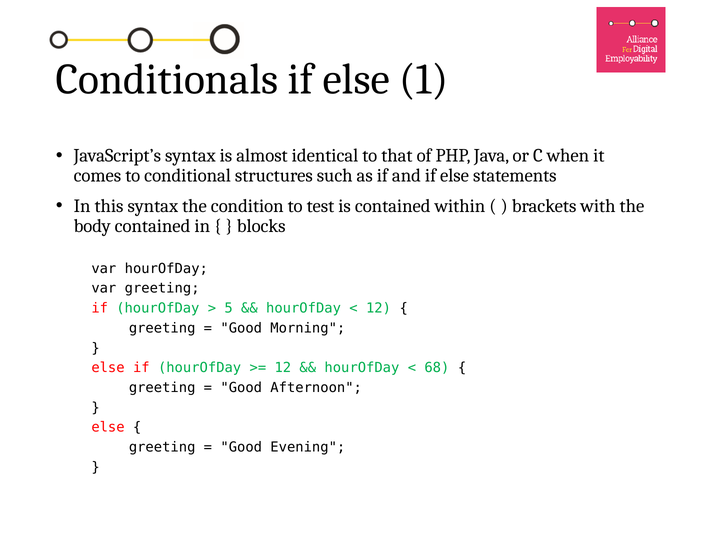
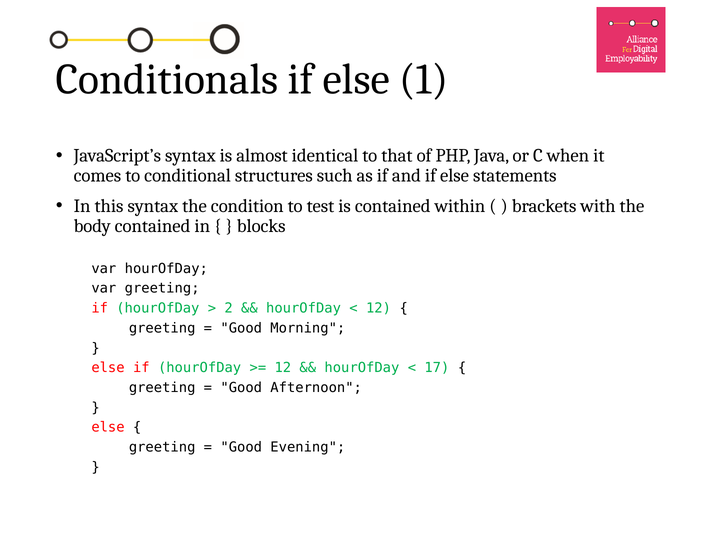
5: 5 -> 2
68: 68 -> 17
